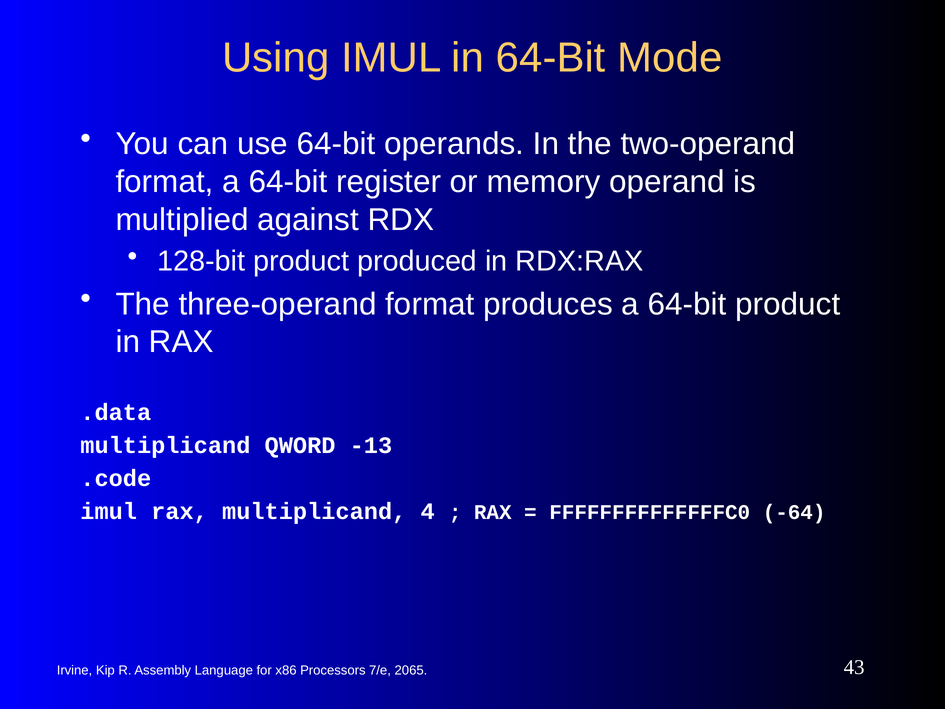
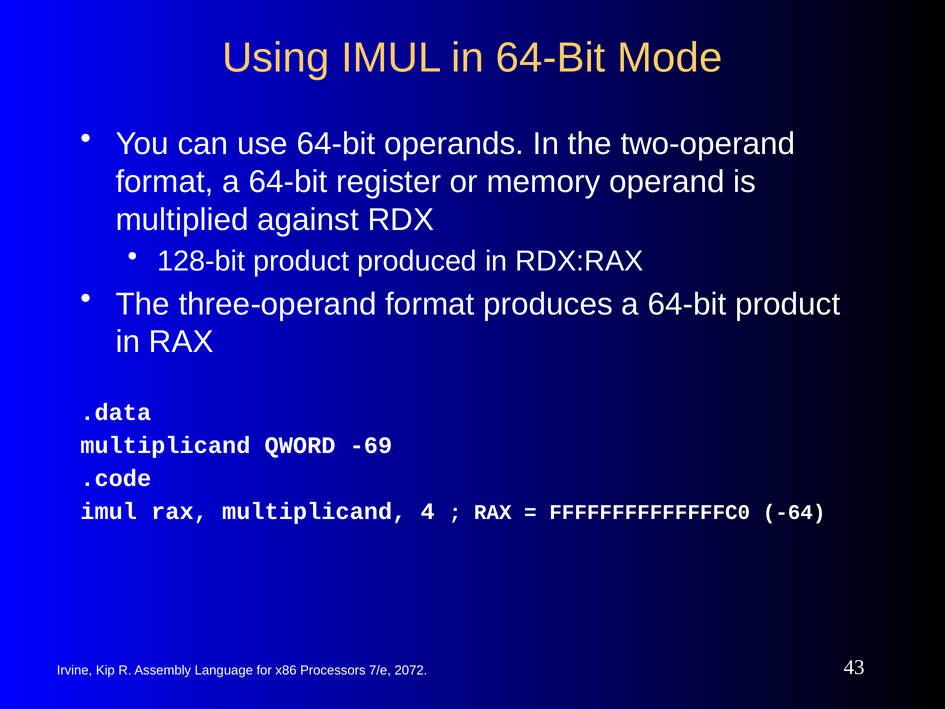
-13: -13 -> -69
2065: 2065 -> 2072
